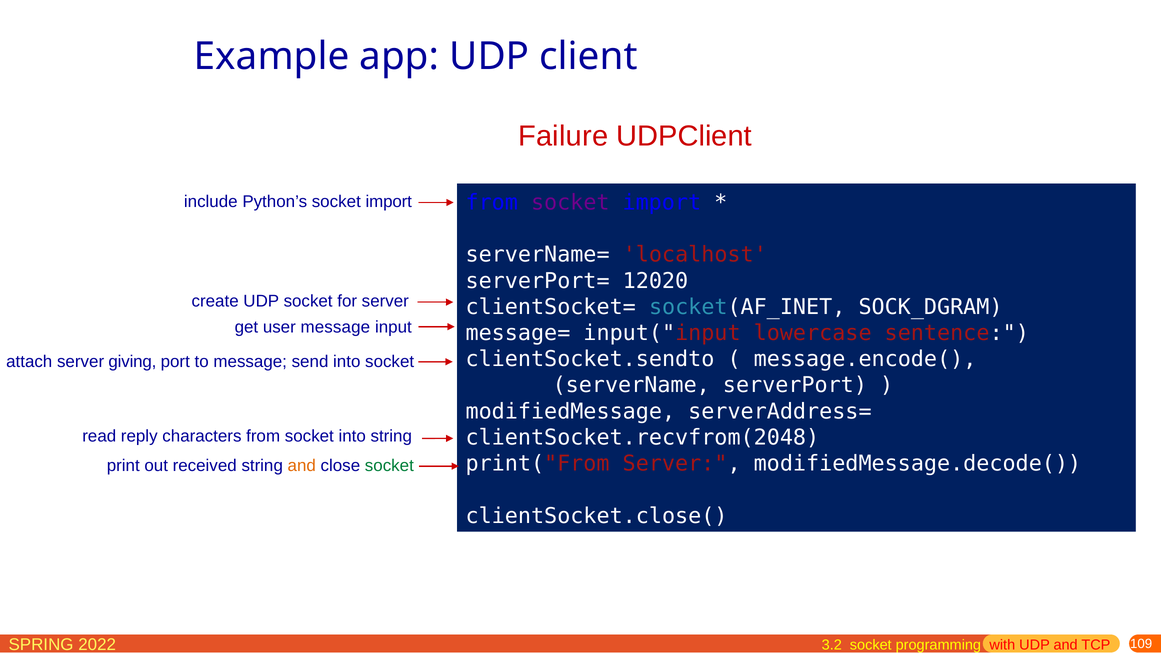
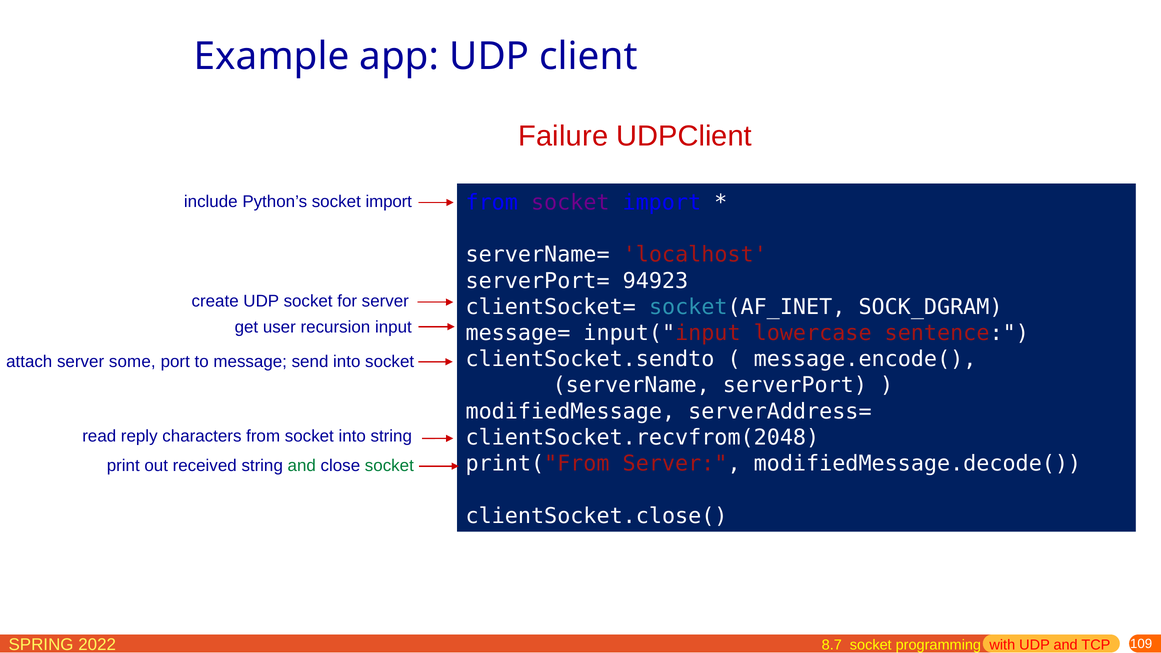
12020: 12020 -> 94923
user message: message -> recursion
giving: giving -> some
and at (302, 466) colour: orange -> green
3.2: 3.2 -> 8.7
